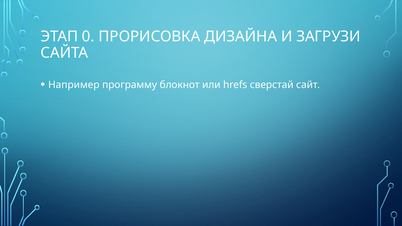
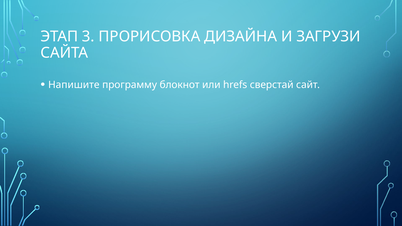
0: 0 -> 3
Например: Например -> Напишите
